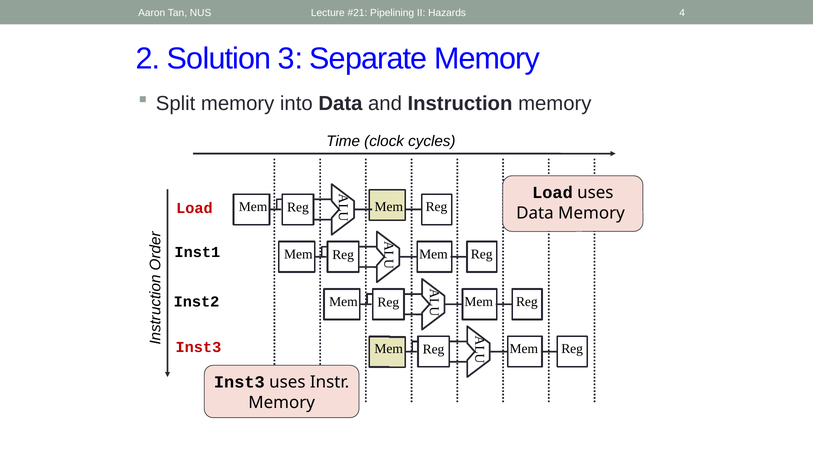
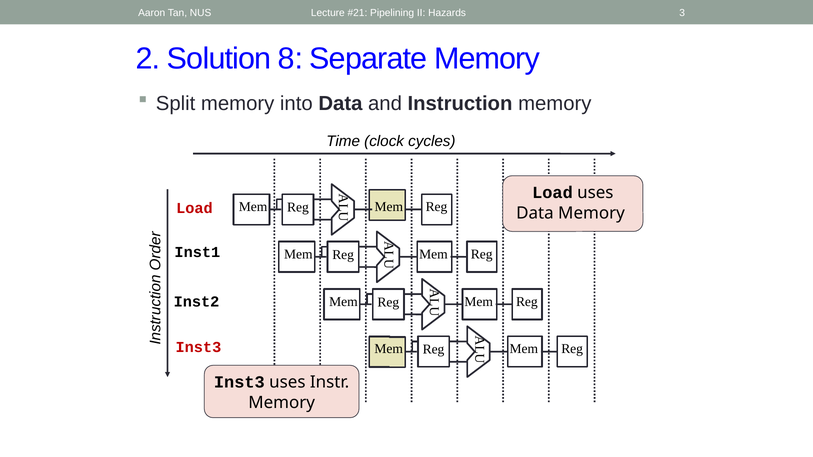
4: 4 -> 3
3: 3 -> 8
